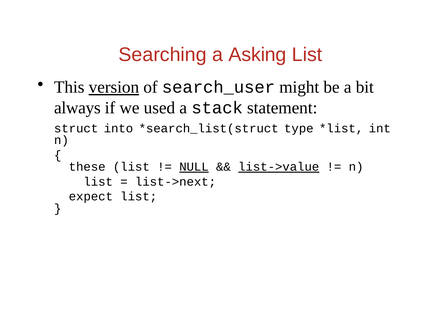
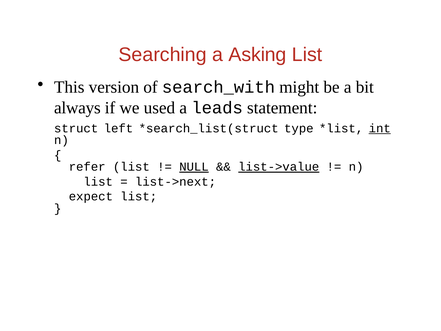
version underline: present -> none
search_user: search_user -> search_with
stack: stack -> leads
into: into -> left
int underline: none -> present
these: these -> refer
